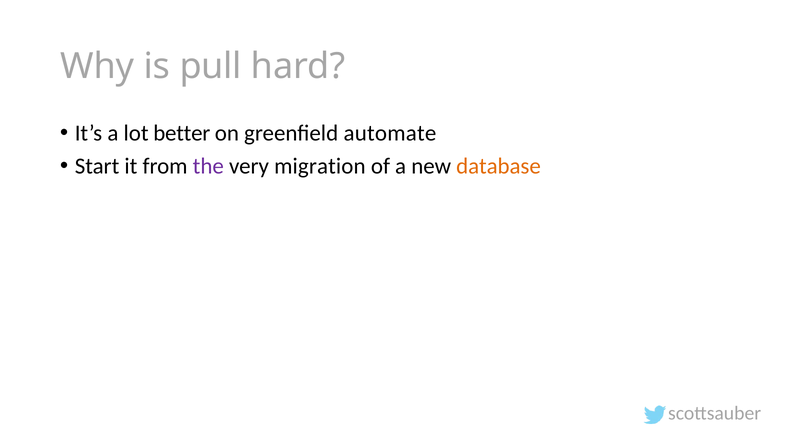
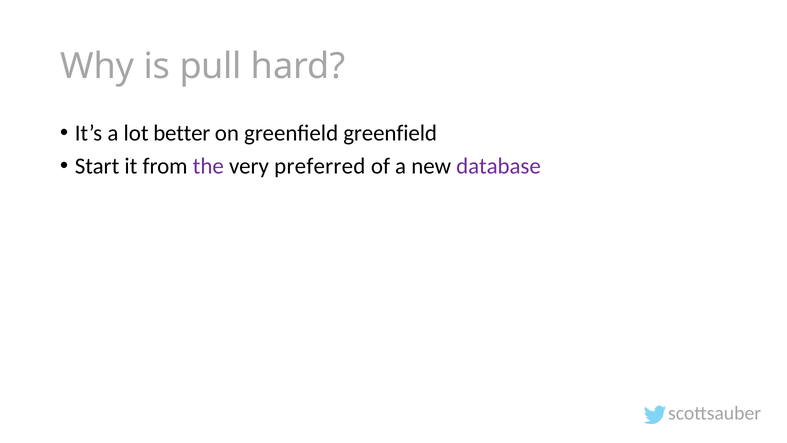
greenfield automate: automate -> greenfield
migration: migration -> preferred
database colour: orange -> purple
